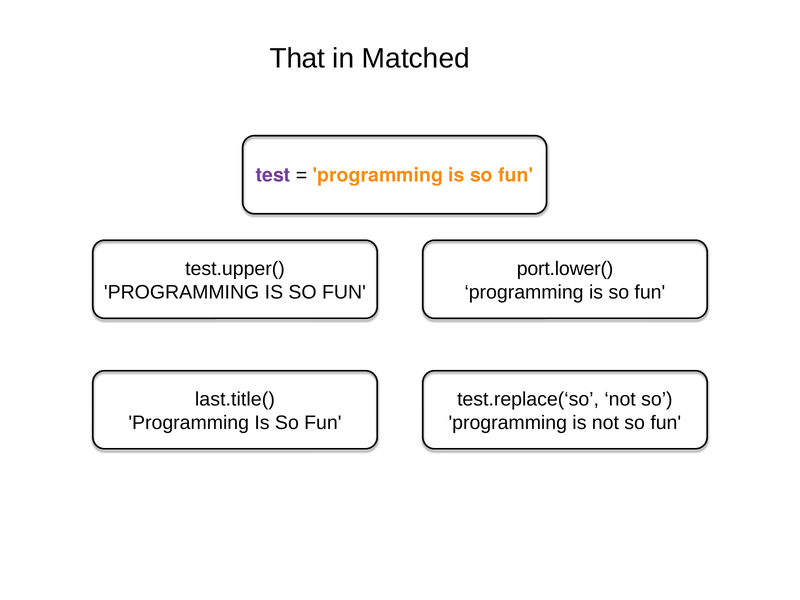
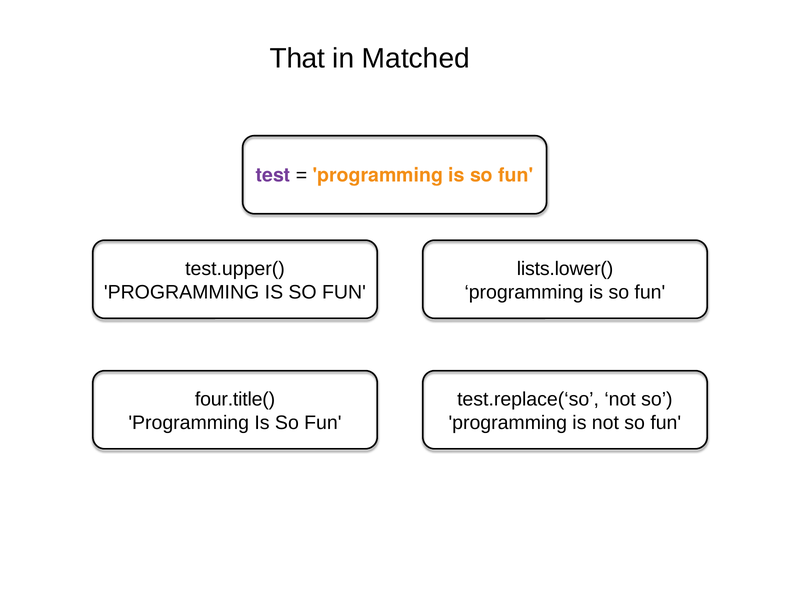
port.lower(: port.lower( -> lists.lower(
last.title(: last.title( -> four.title(
